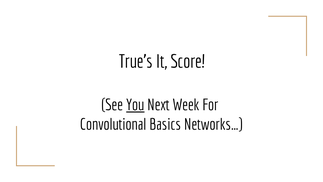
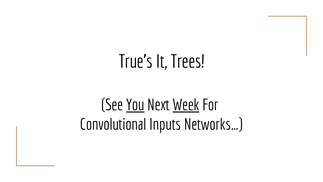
Score: Score -> Trees
Week underline: none -> present
Basics: Basics -> Inputs
